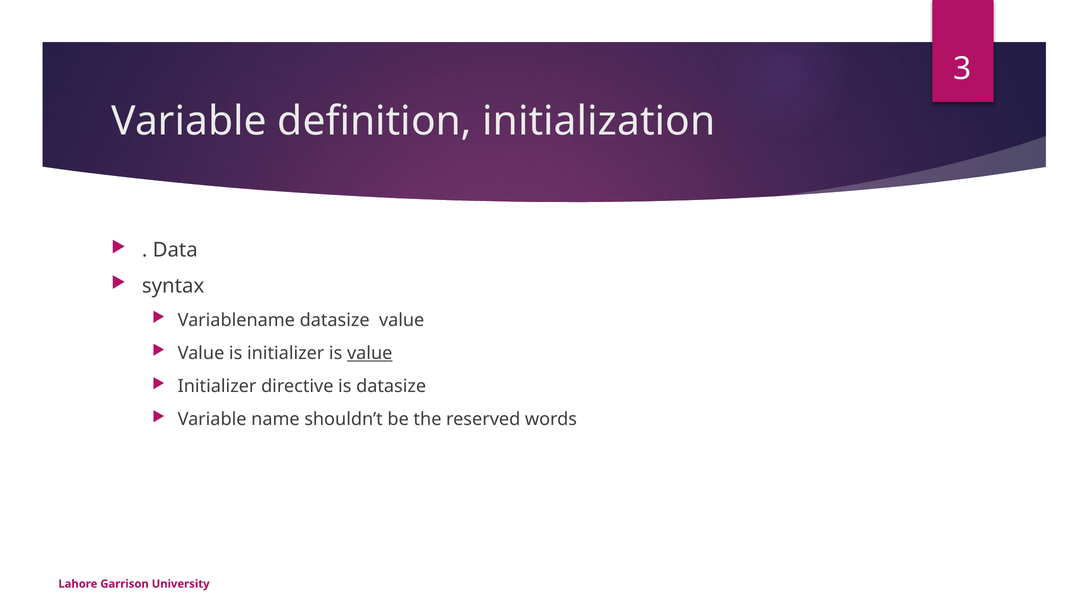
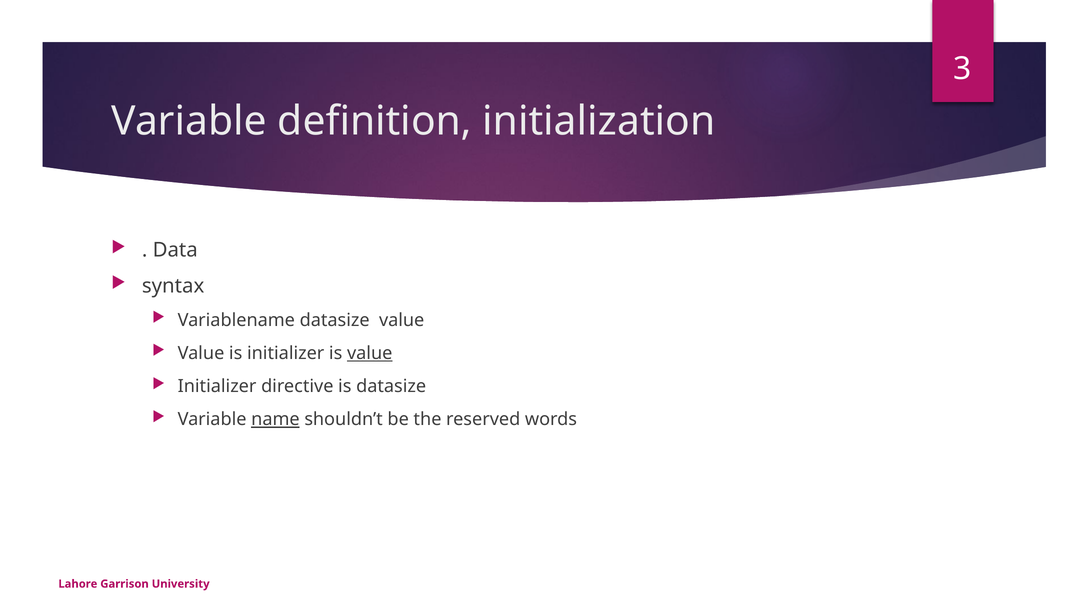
name underline: none -> present
